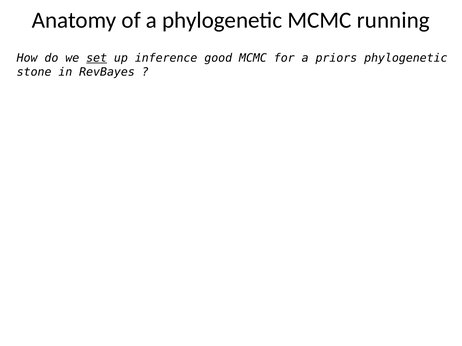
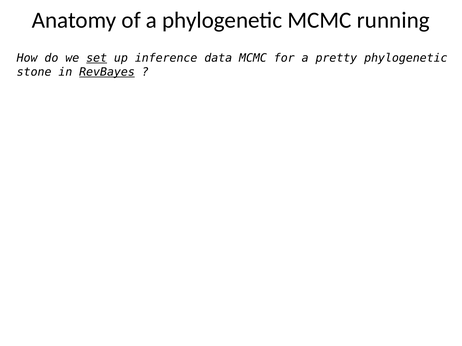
good: good -> data
priors: priors -> pretty
RevBayes underline: none -> present
